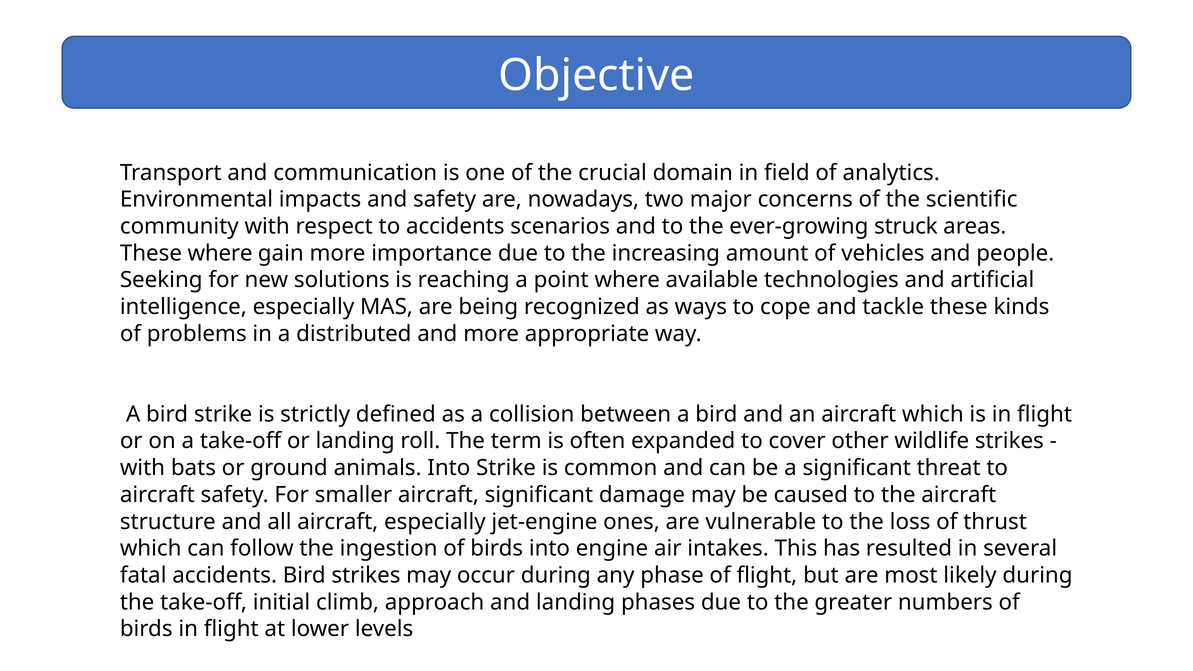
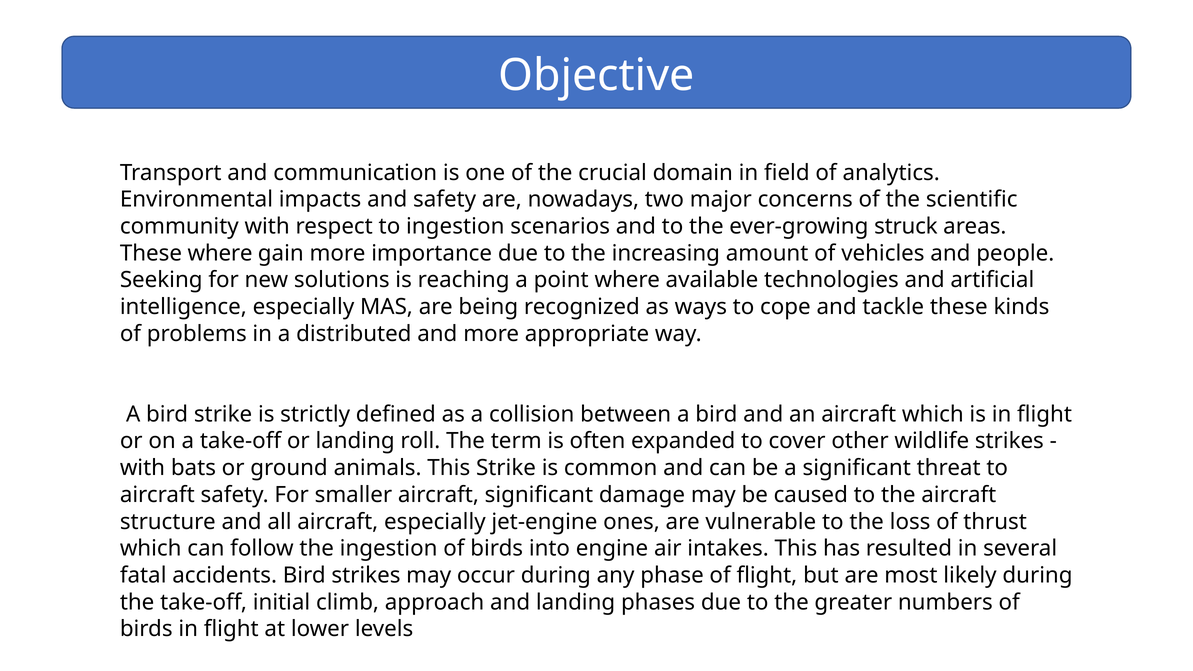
to accidents: accidents -> ingestion
animals Into: Into -> This
